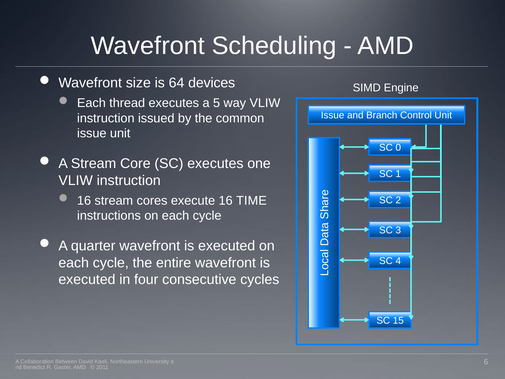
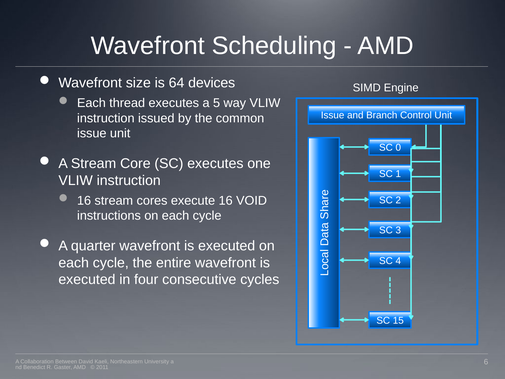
TIME: TIME -> VOID
